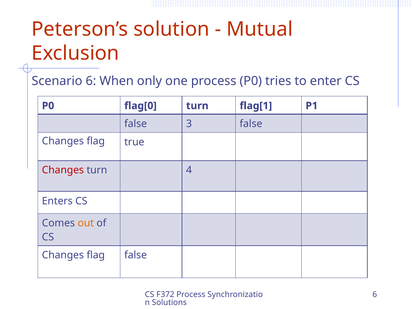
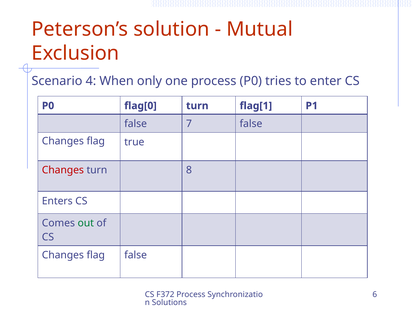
Scenario 6: 6 -> 4
3: 3 -> 7
4: 4 -> 8
out colour: orange -> green
